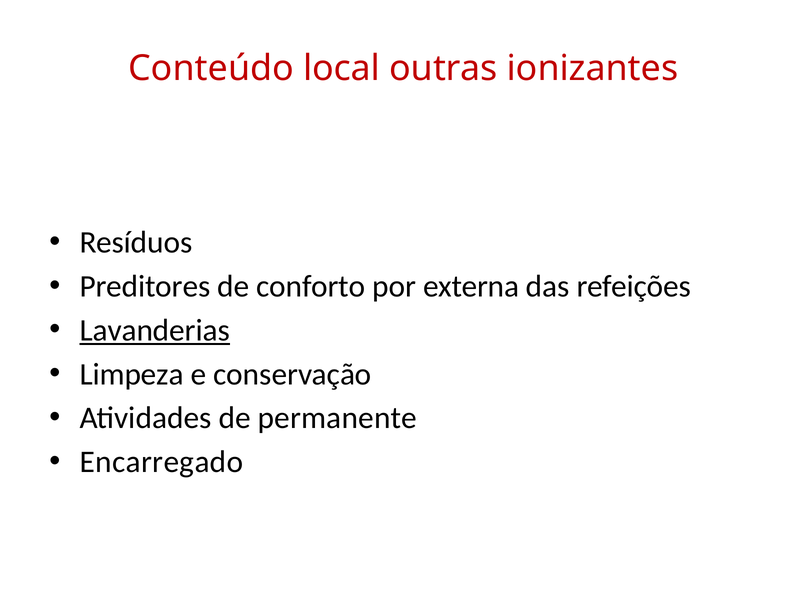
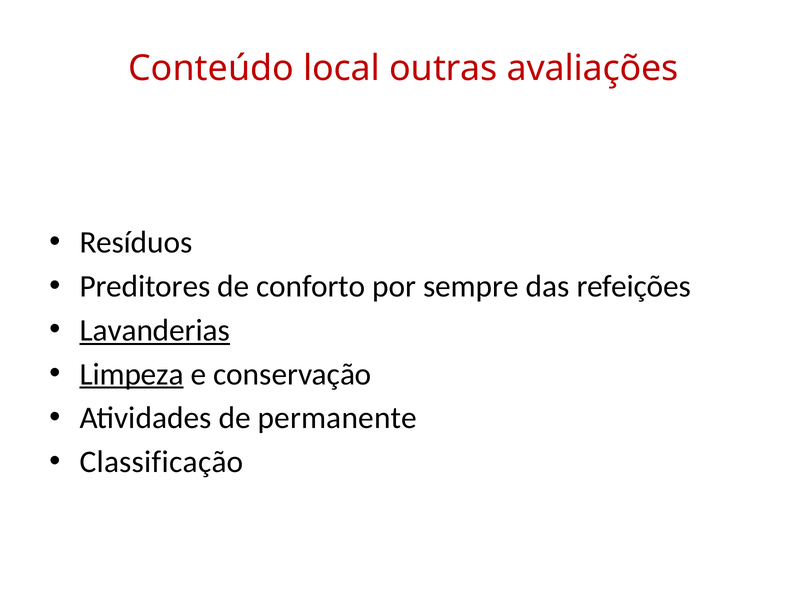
ionizantes: ionizantes -> avaliações
externa: externa -> sempre
Limpeza underline: none -> present
Encarregado: Encarregado -> Classificação
